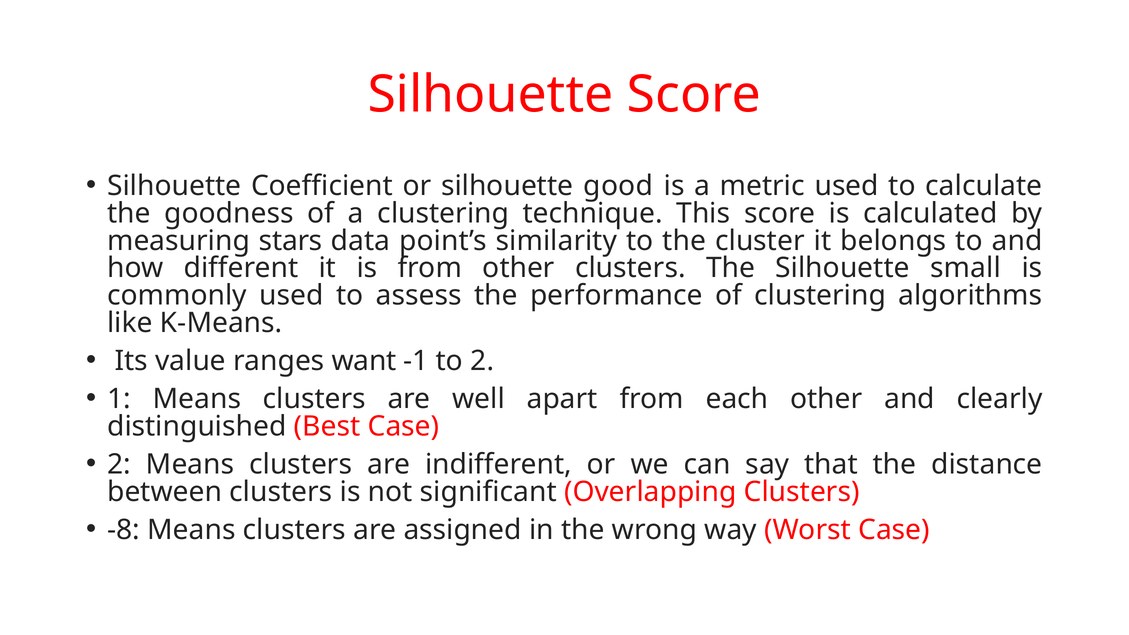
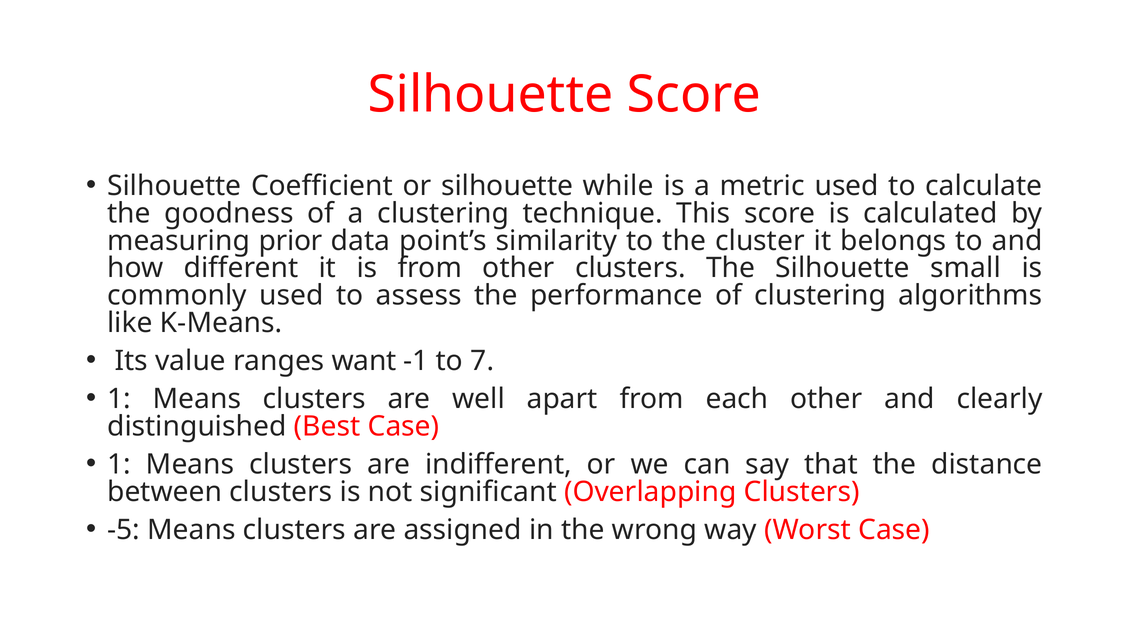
good: good -> while
stars: stars -> prior
to 2: 2 -> 7
2 at (119, 465): 2 -> 1
-8: -8 -> -5
